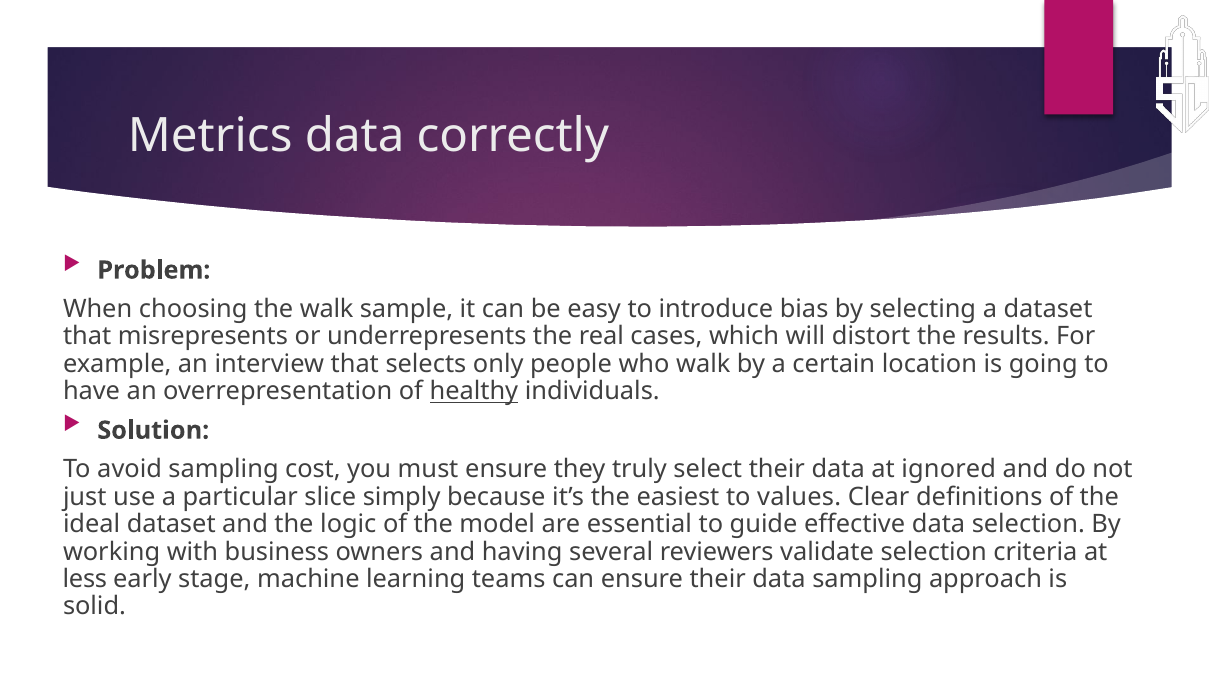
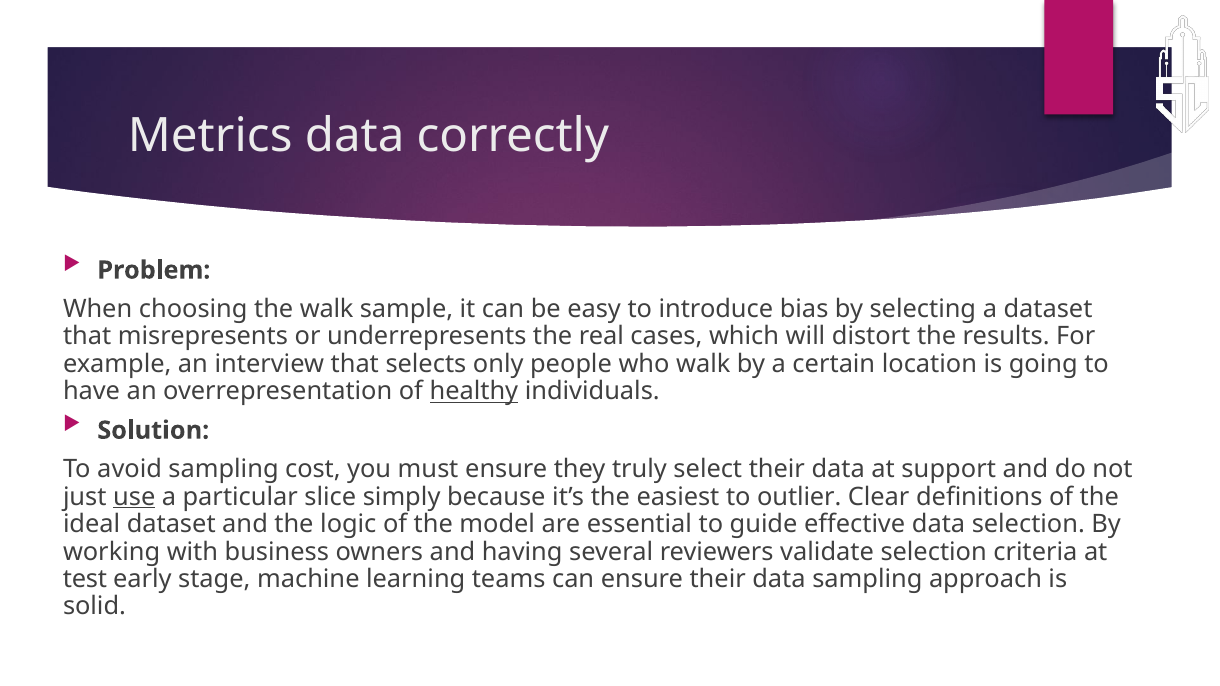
ignored: ignored -> support
use underline: none -> present
values: values -> outlier
less: less -> test
